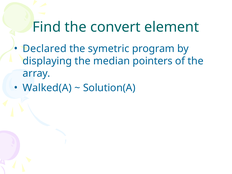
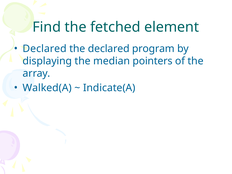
convert: convert -> fetched
the symetric: symetric -> declared
Solution(A: Solution(A -> Indicate(A
